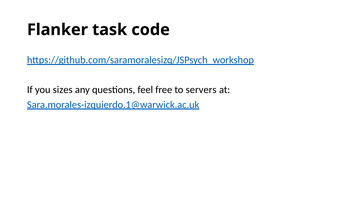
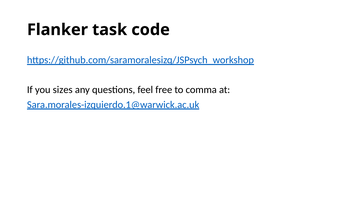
servers: servers -> comma
